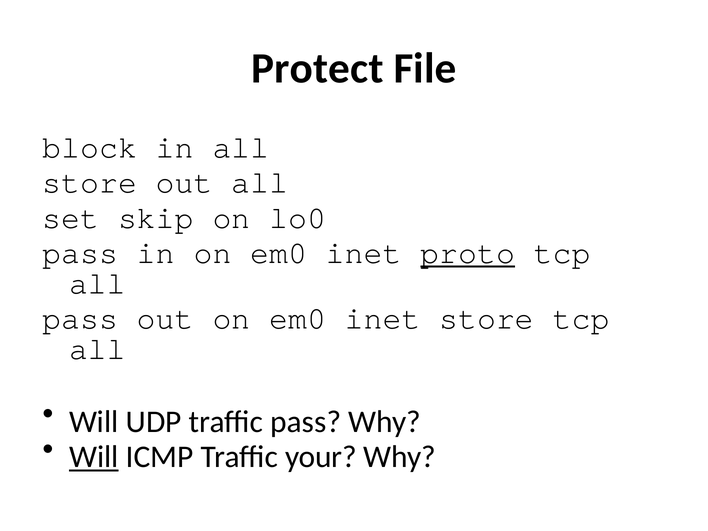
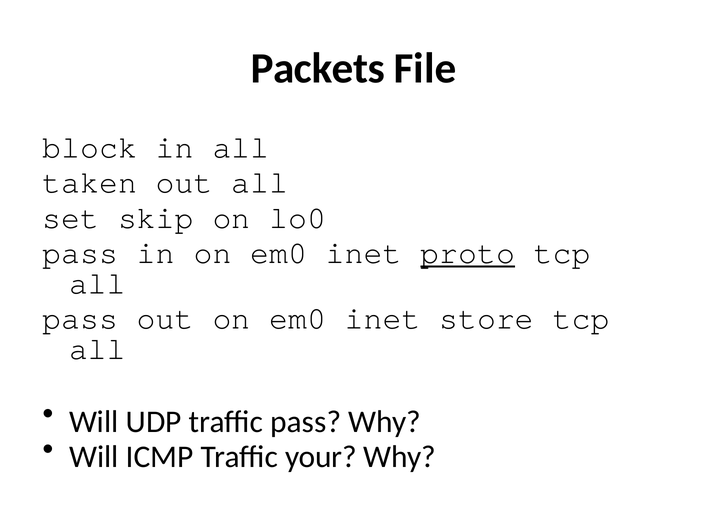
Protect: Protect -> Packets
store at (90, 183): store -> taken
Will at (94, 457) underline: present -> none
